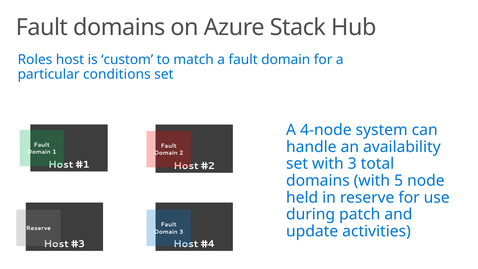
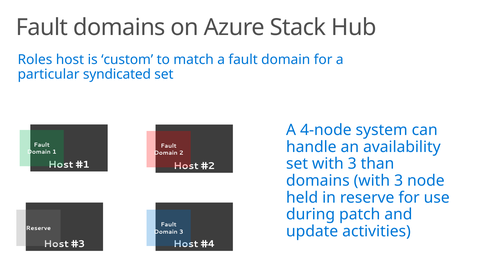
conditions: conditions -> syndicated
total: total -> than
domains with 5: 5 -> 3
